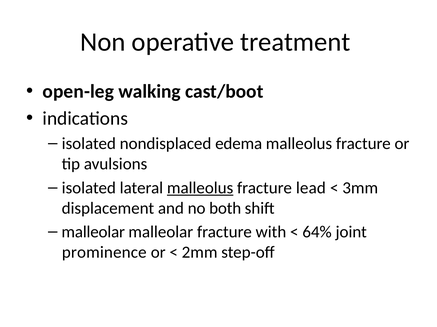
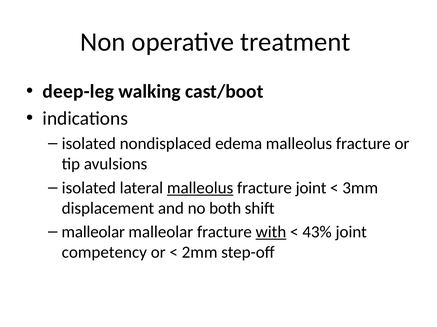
open-leg: open-leg -> deep-leg
fracture lead: lead -> joint
with underline: none -> present
64%: 64% -> 43%
prominence: prominence -> competency
